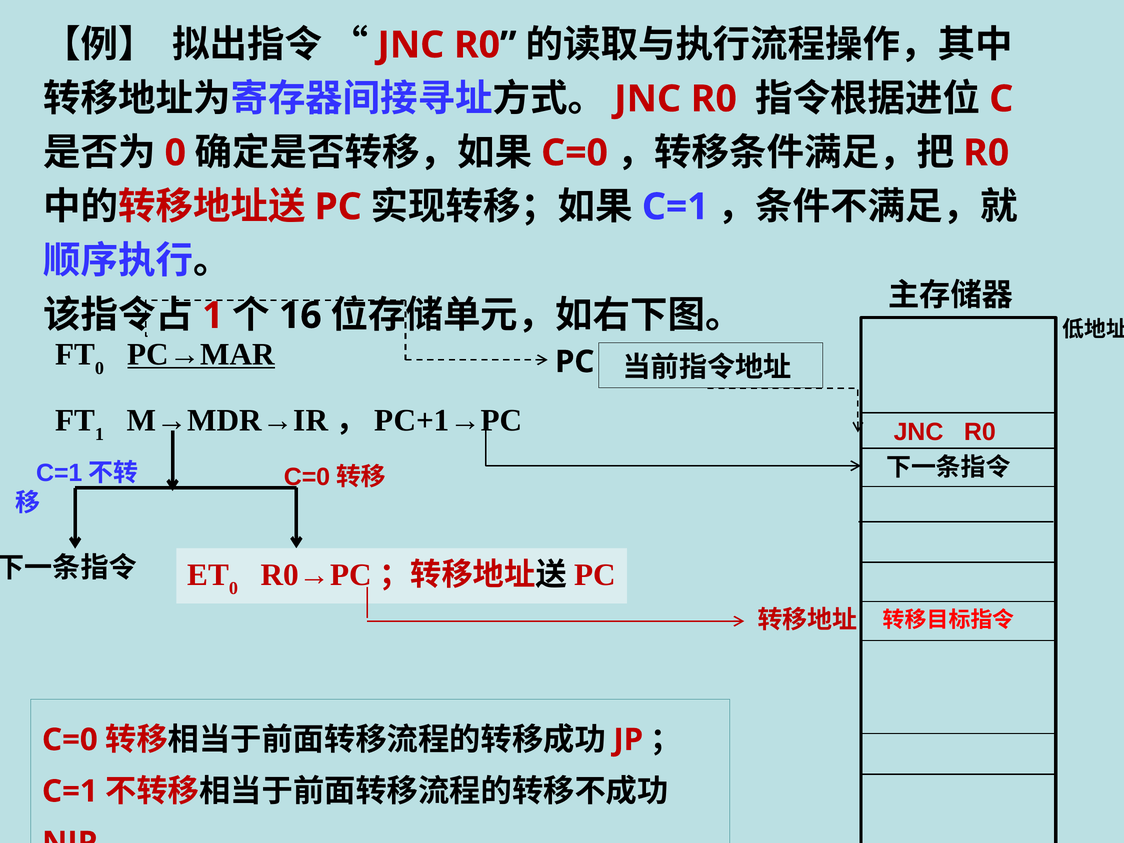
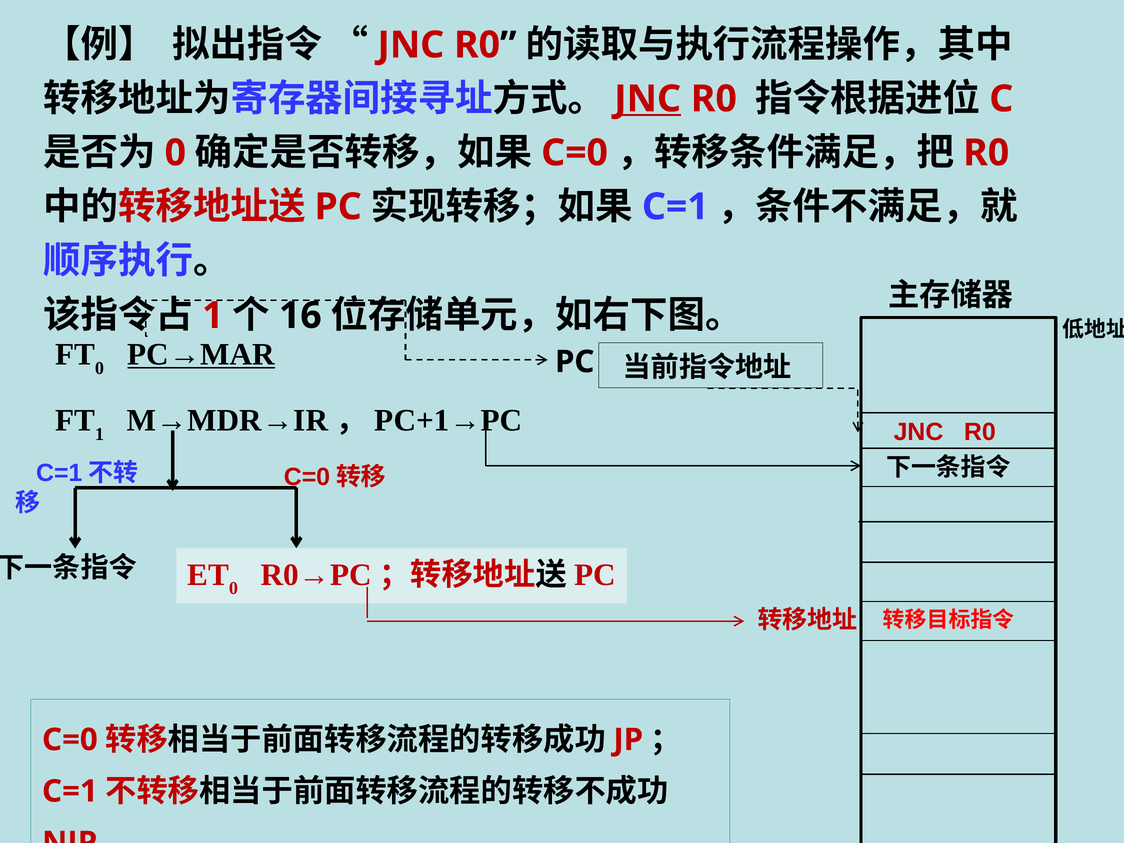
JNC at (648, 99) underline: none -> present
